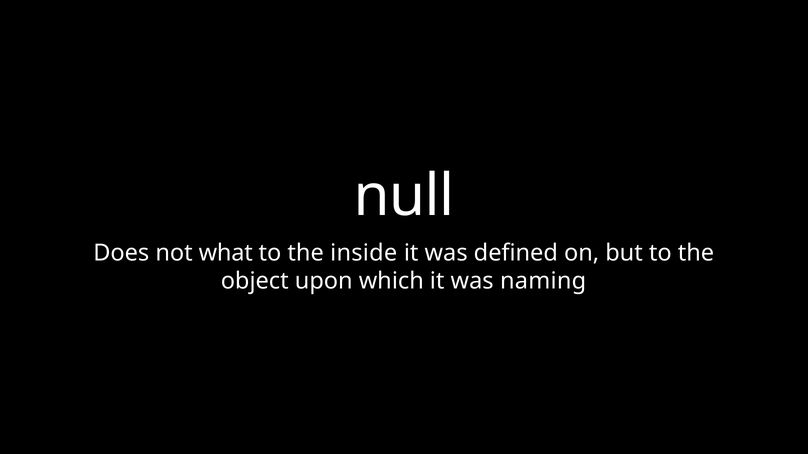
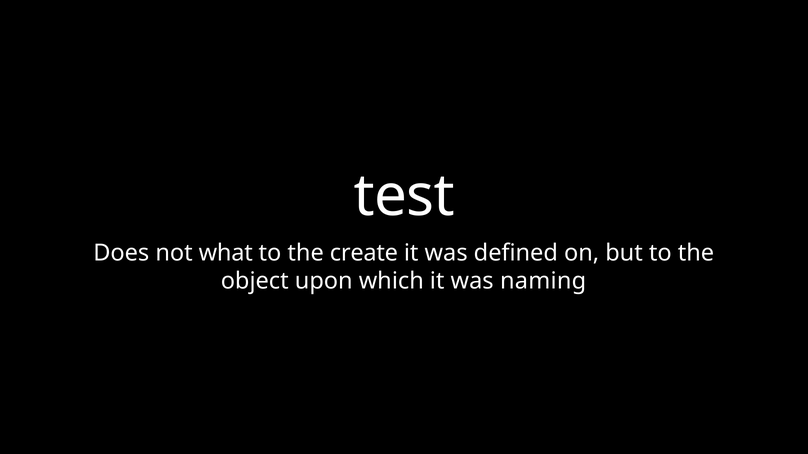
null: null -> test
inside: inside -> create
